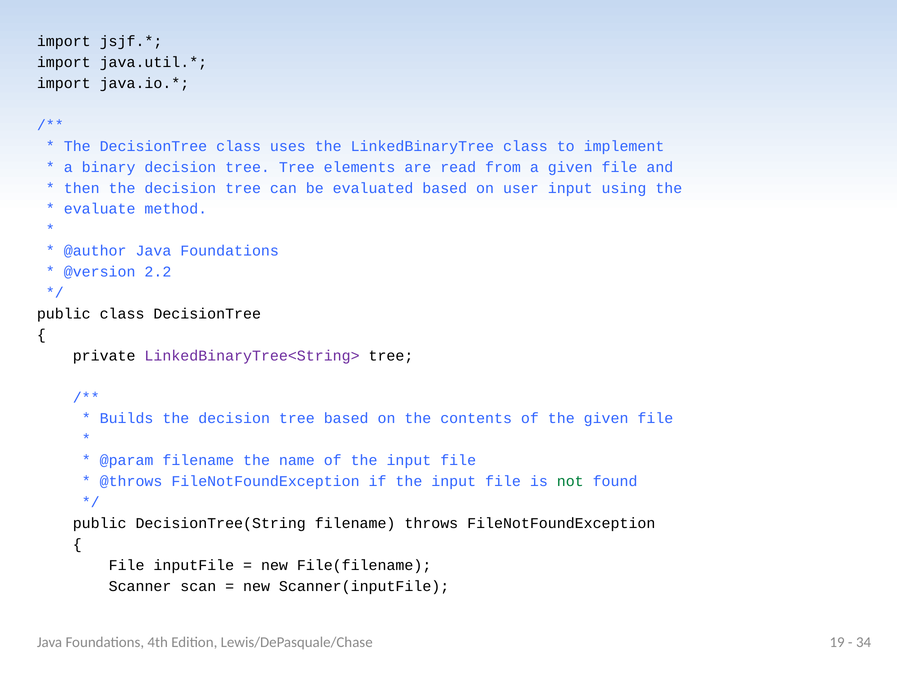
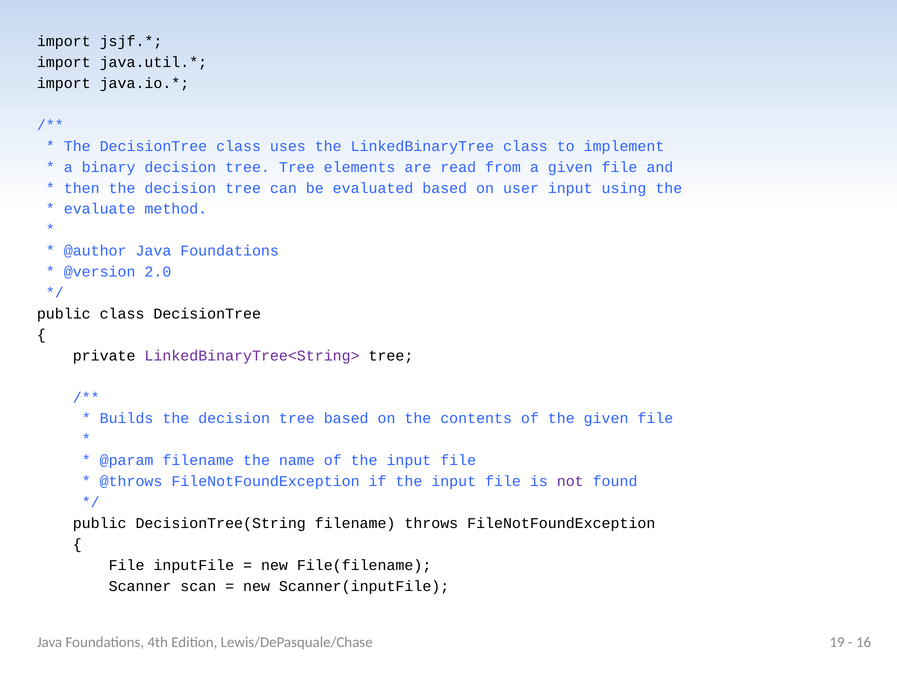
2.2: 2.2 -> 2.0
not colour: green -> purple
34: 34 -> 16
